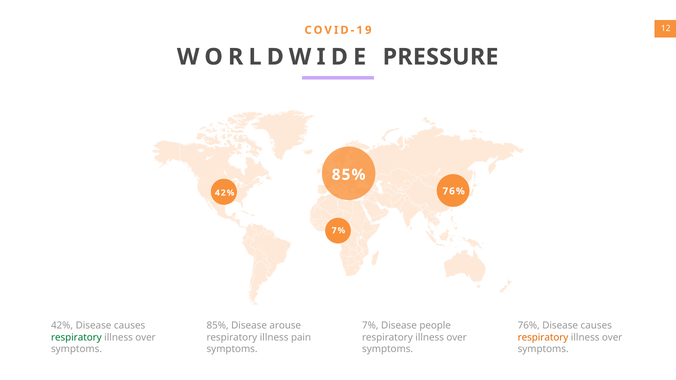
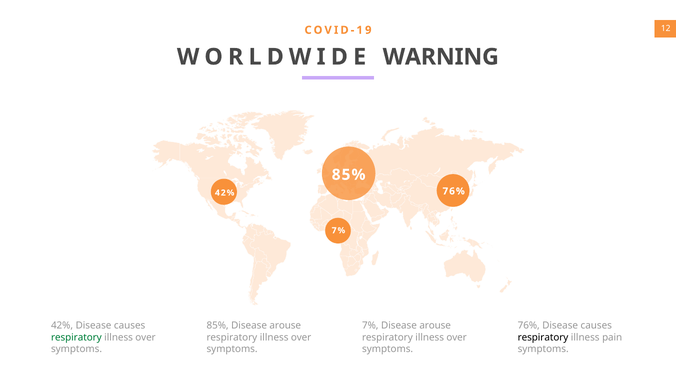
PRESSURE: PRESSURE -> WARNING
7% Disease people: people -> arouse
pain at (301, 338): pain -> over
respiratory at (543, 338) colour: orange -> black
over at (612, 338): over -> pain
